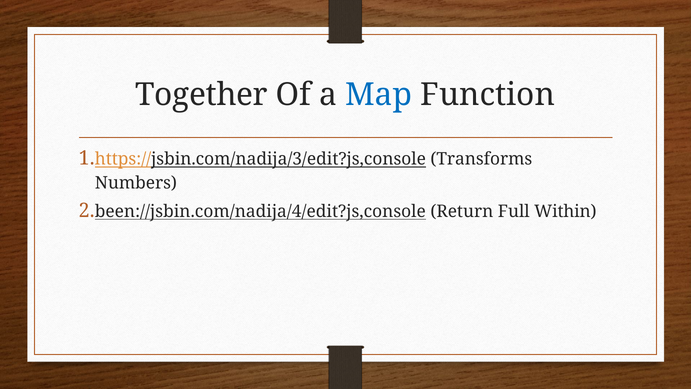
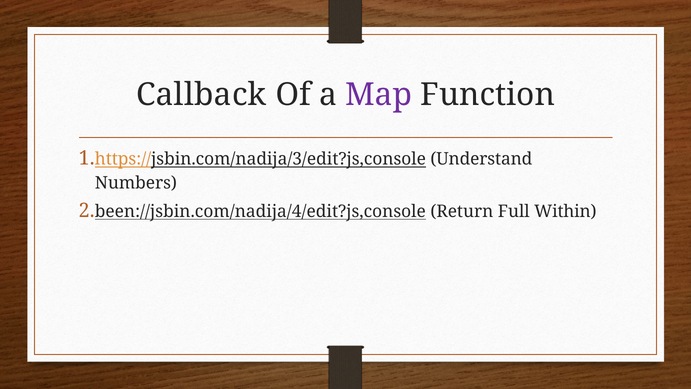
Together: Together -> Callback
Map colour: blue -> purple
Transforms: Transforms -> Understand
